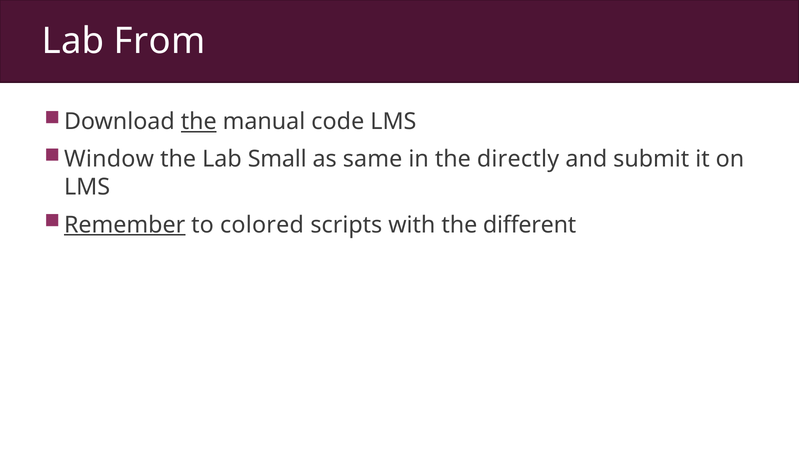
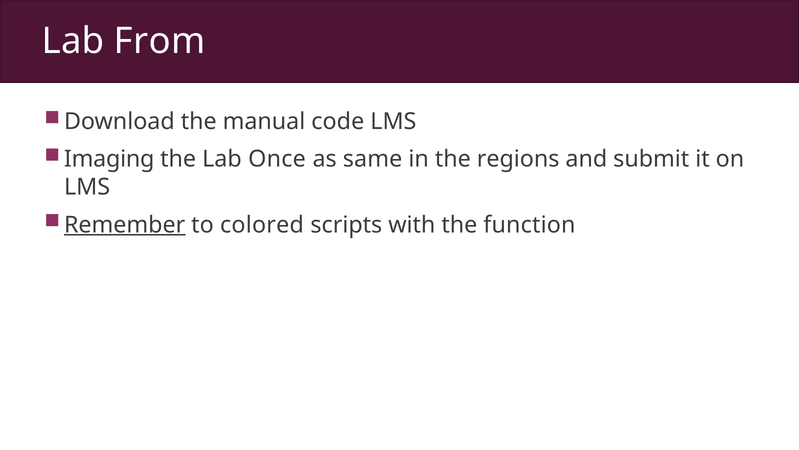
the at (199, 121) underline: present -> none
Window: Window -> Imaging
Small: Small -> Once
directly: directly -> regions
different: different -> function
